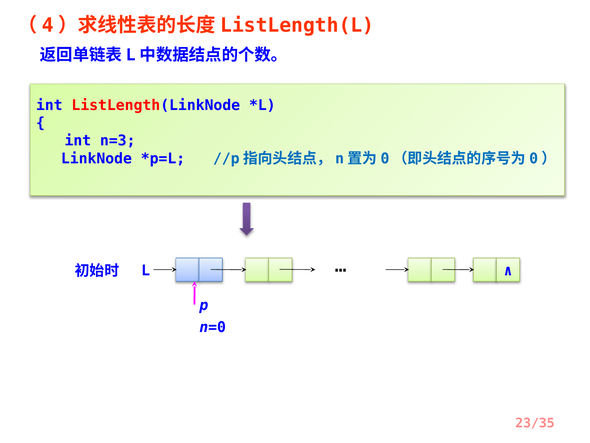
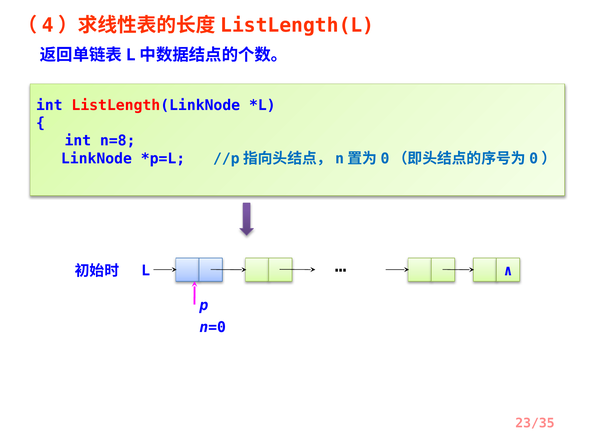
n=3: n=3 -> n=8
